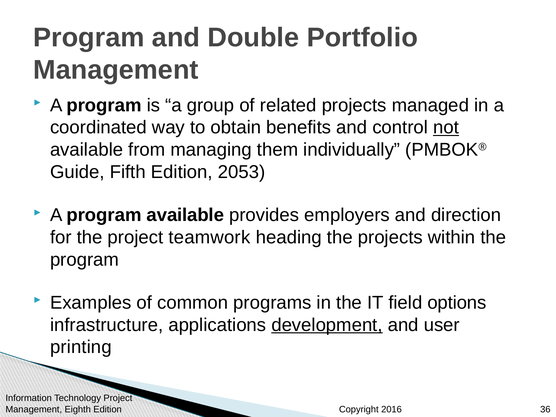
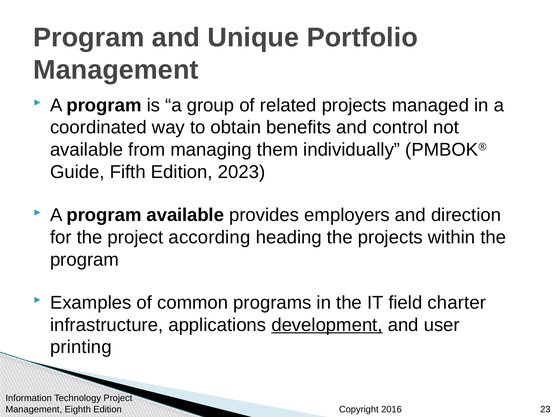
Double: Double -> Unique
not underline: present -> none
2053: 2053 -> 2023
teamwork: teamwork -> according
options: options -> charter
36: 36 -> 23
